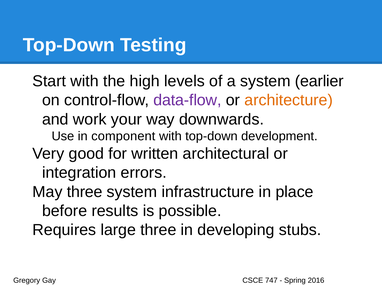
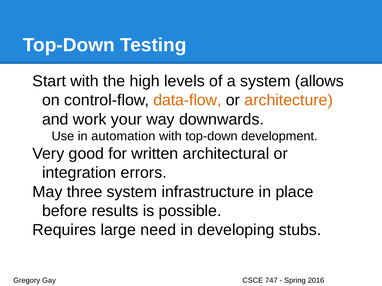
earlier: earlier -> allows
data-flow colour: purple -> orange
component: component -> automation
large three: three -> need
